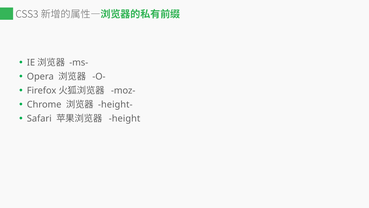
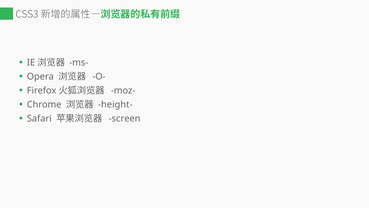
height: height -> screen
